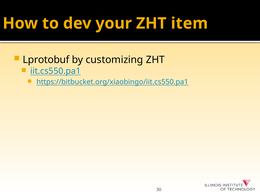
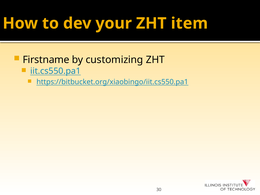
Lprotobuf: Lprotobuf -> Firstname
